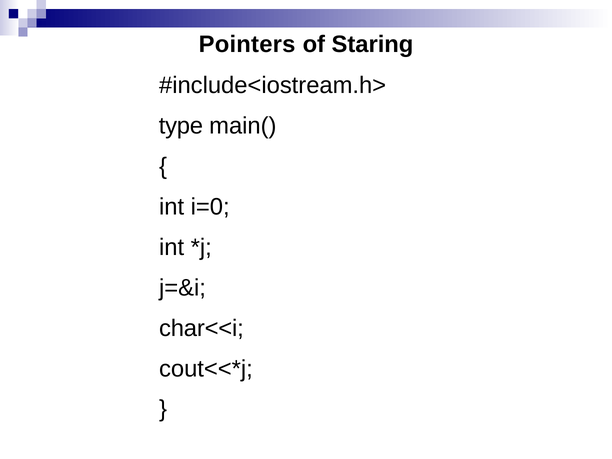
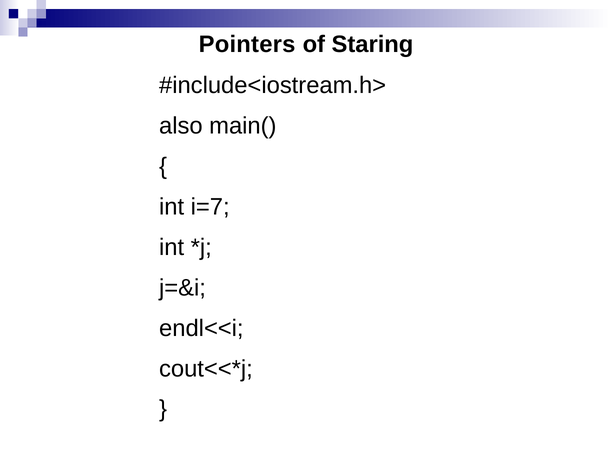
type: type -> also
i=0: i=0 -> i=7
char<<i: char<<i -> endl<<i
